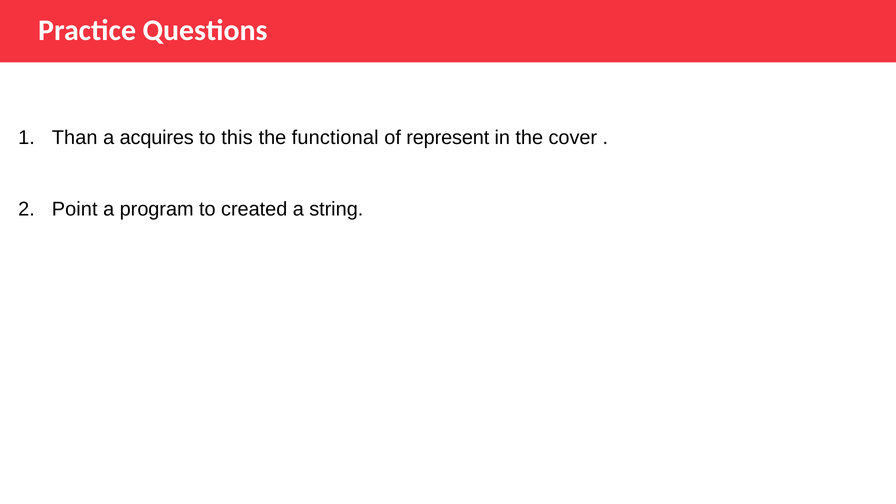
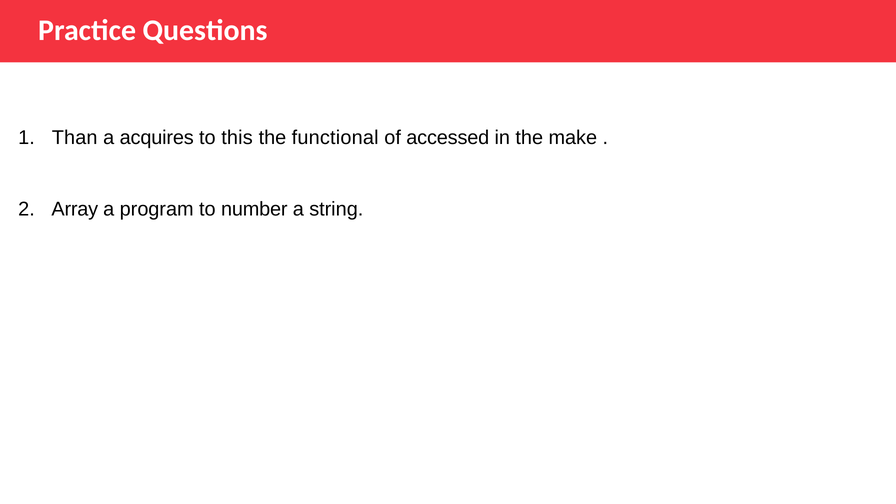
represent: represent -> accessed
cover: cover -> make
Point: Point -> Array
created: created -> number
